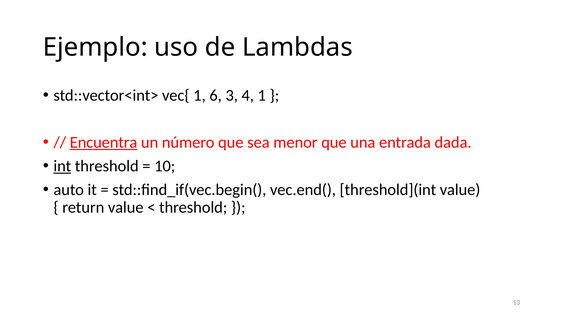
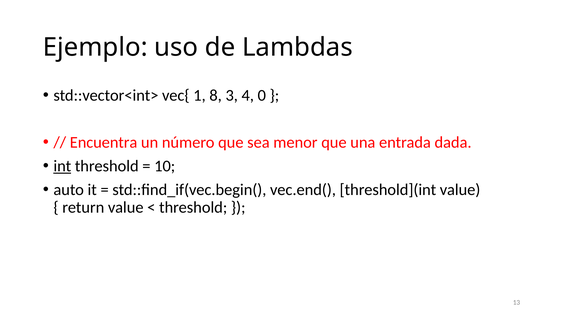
6: 6 -> 8
4 1: 1 -> 0
Encuentra underline: present -> none
